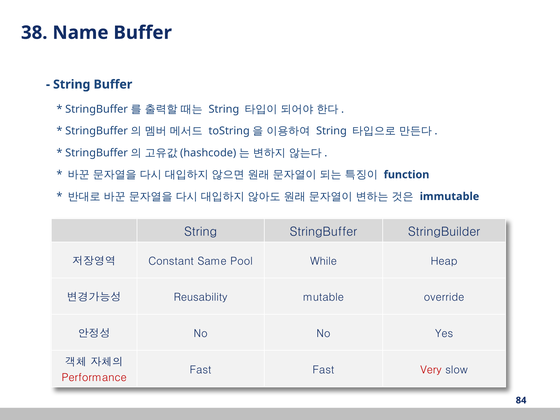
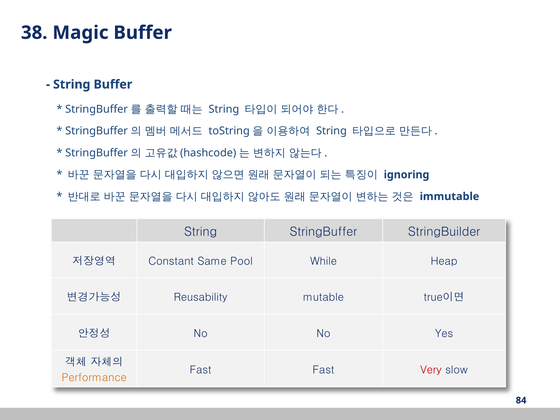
Name: Name -> Magic
function: function -> ignoring
override: override -> true이면
Performance colour: red -> orange
